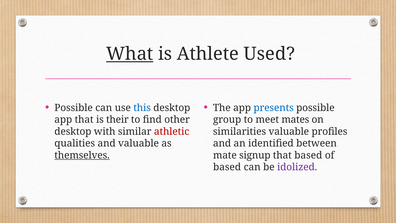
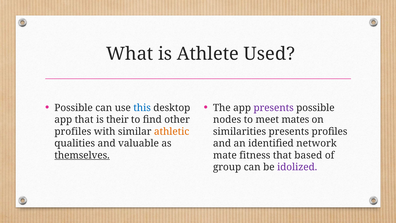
What underline: present -> none
presents at (274, 108) colour: blue -> purple
group: group -> nodes
desktop at (73, 131): desktop -> profiles
athletic colour: red -> orange
similarities valuable: valuable -> presents
between: between -> network
signup: signup -> fitness
based at (227, 167): based -> group
